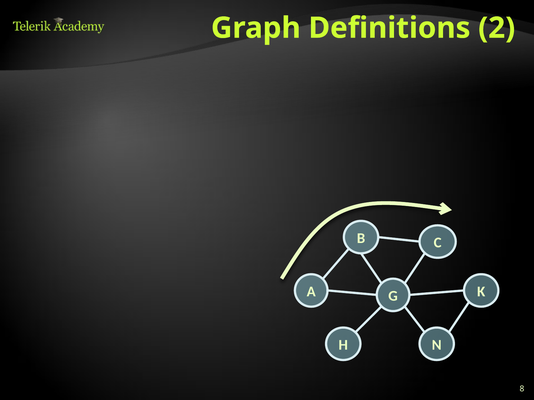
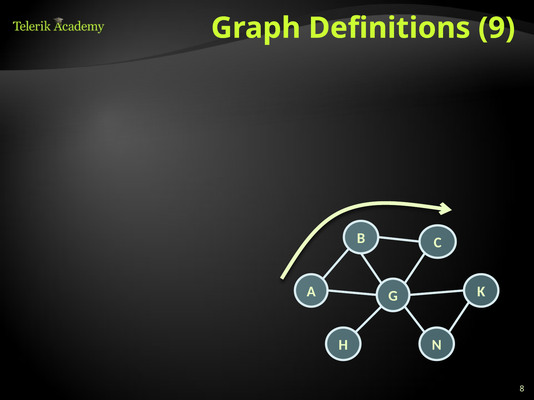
Definitions 2: 2 -> 9
